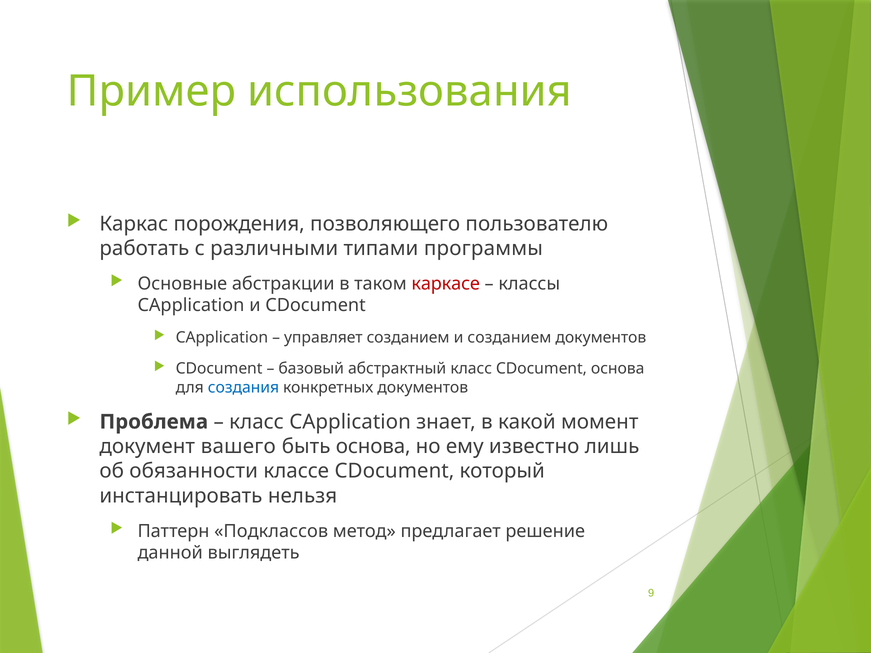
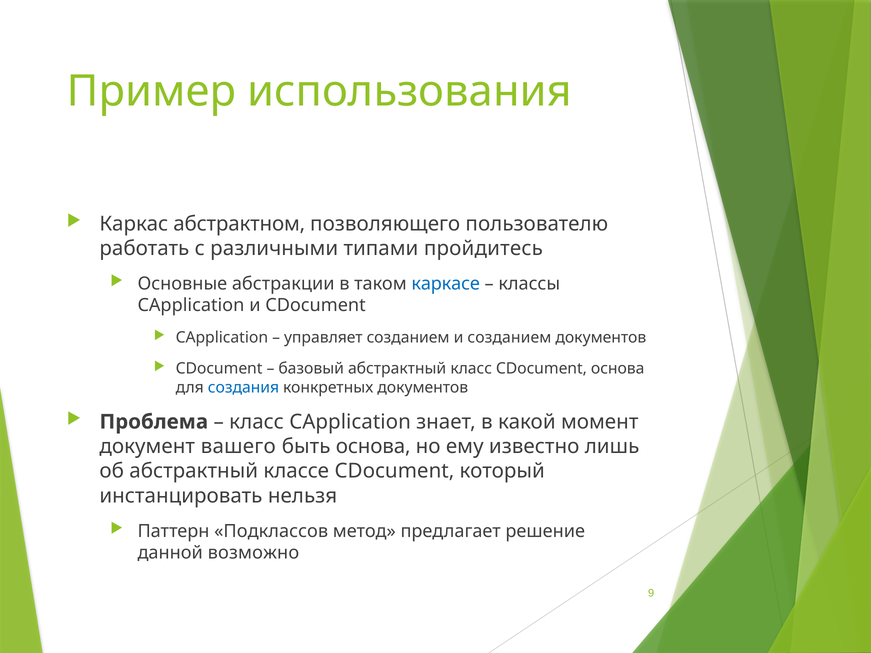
порождения: порождения -> абстрактном
программы: программы -> пройдитесь
каркасе colour: red -> blue
об обязанности: обязанности -> абстрактный
выглядеть: выглядеть -> возможно
